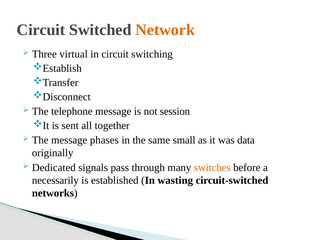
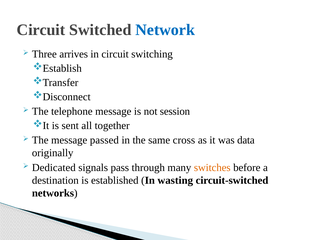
Network colour: orange -> blue
virtual: virtual -> arrives
phases: phases -> passed
small: small -> cross
necessarily: necessarily -> destination
